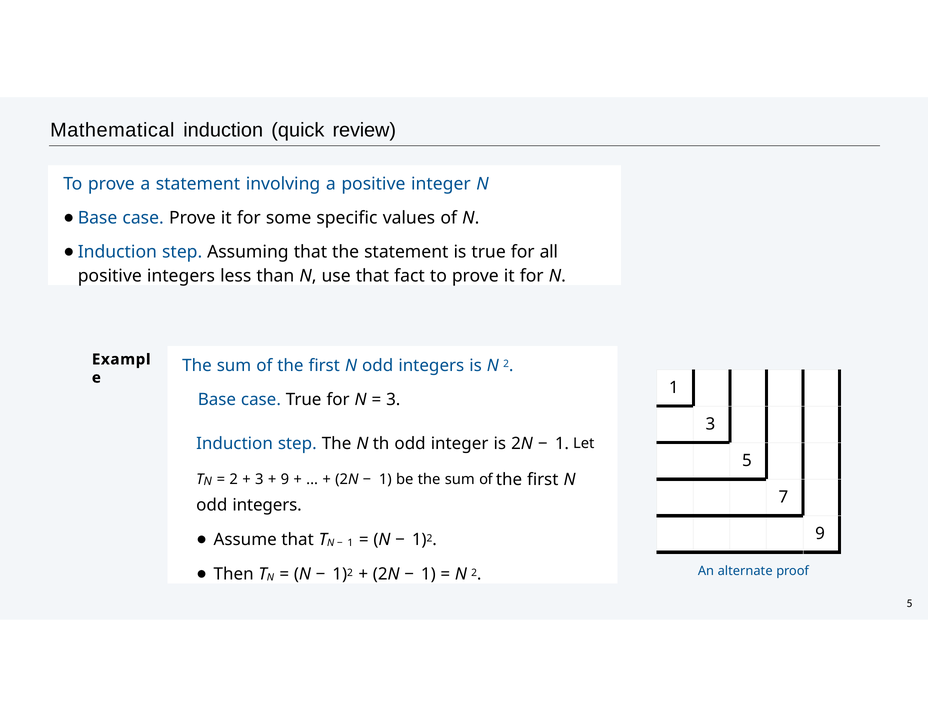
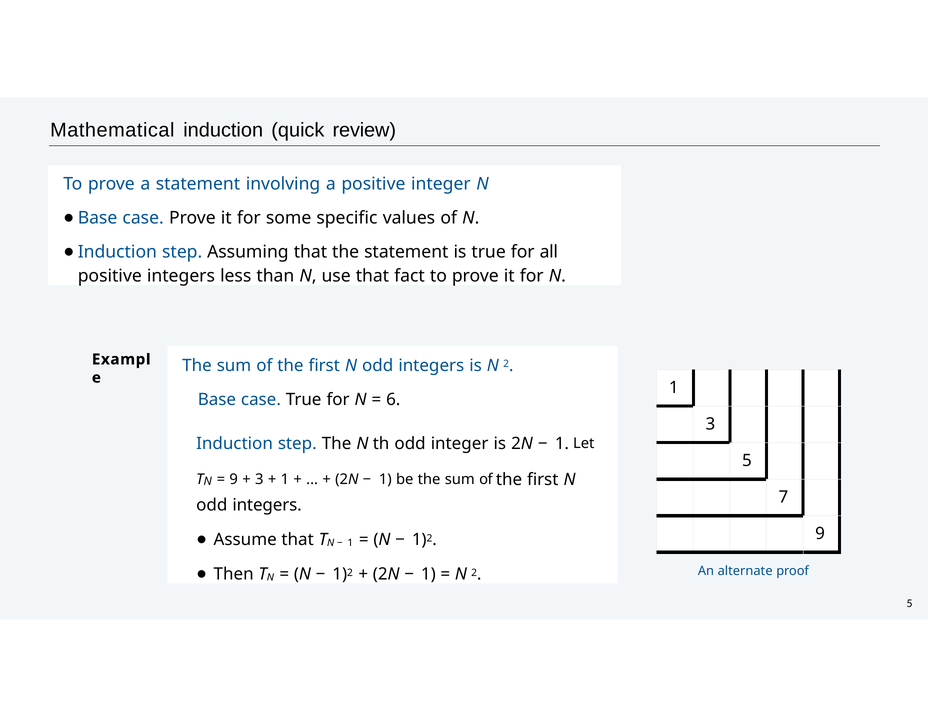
3 at (393, 400): 3 -> 6
2 at (234, 480): 2 -> 9
9 at (285, 480): 9 -> 1
